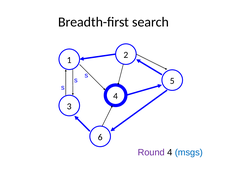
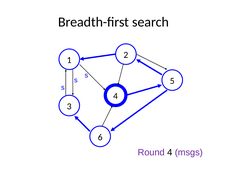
msgs colour: blue -> purple
